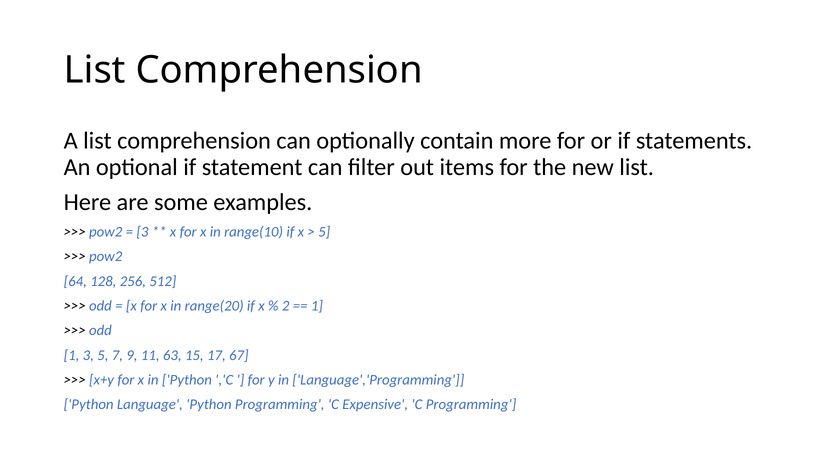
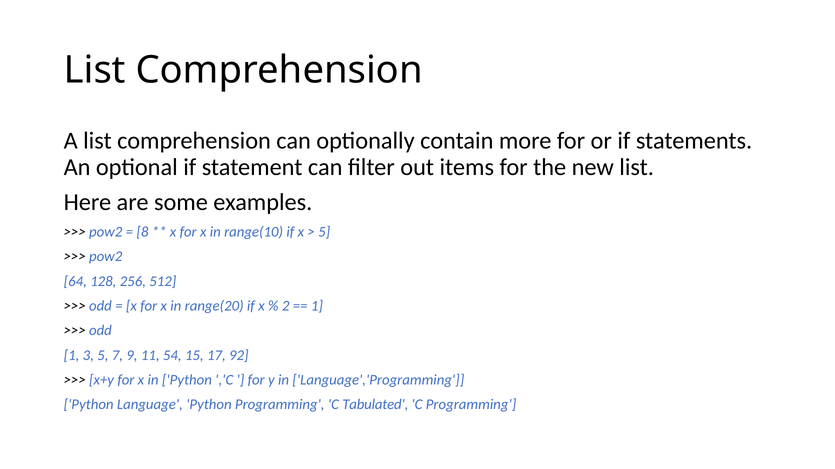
3 at (142, 232): 3 -> 8
63: 63 -> 54
67: 67 -> 92
Expensive: Expensive -> Tabulated
